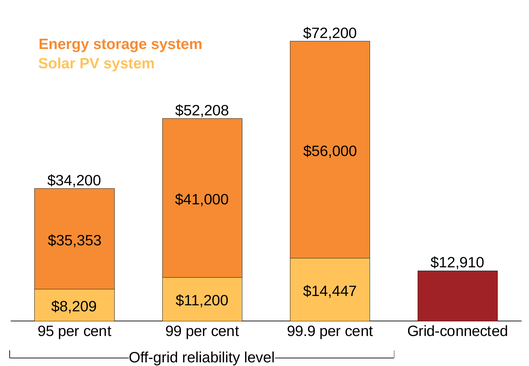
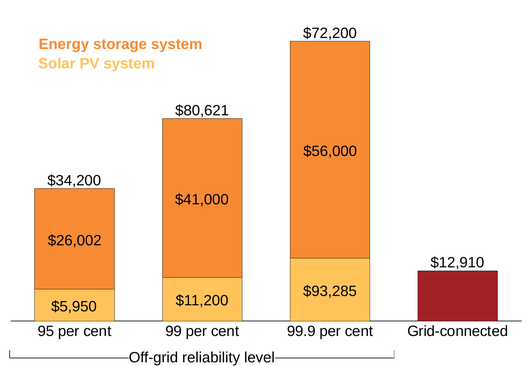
$52,208: $52,208 -> $80,621
$35,353: $35,353 -> $26,002
$14,447: $14,447 -> $93,285
$8,209: $8,209 -> $5,950
